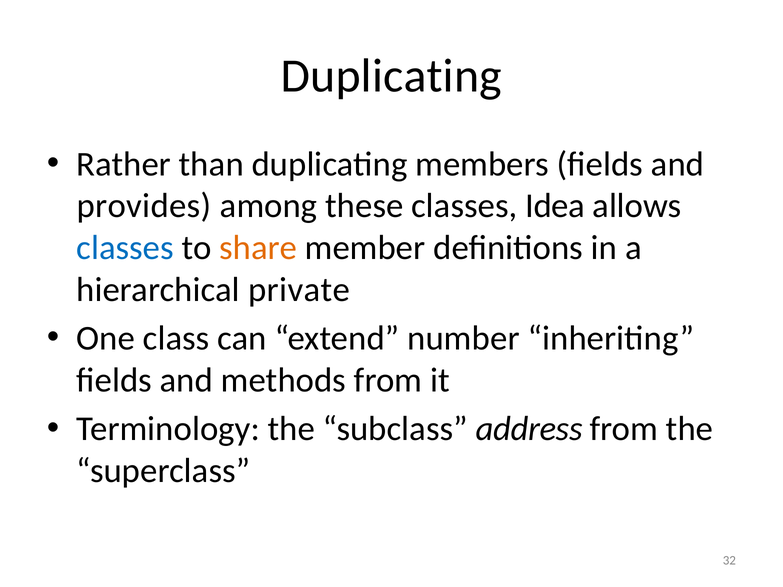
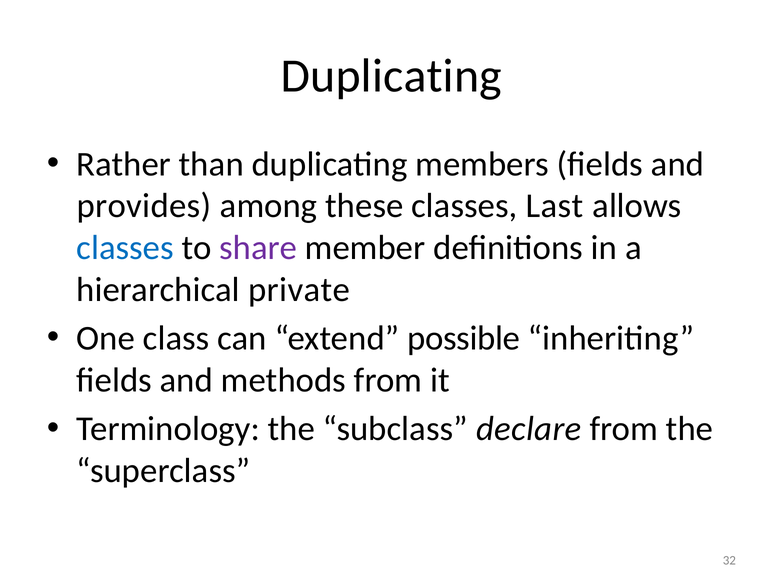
Idea: Idea -> Last
share colour: orange -> purple
number: number -> possible
address: address -> declare
